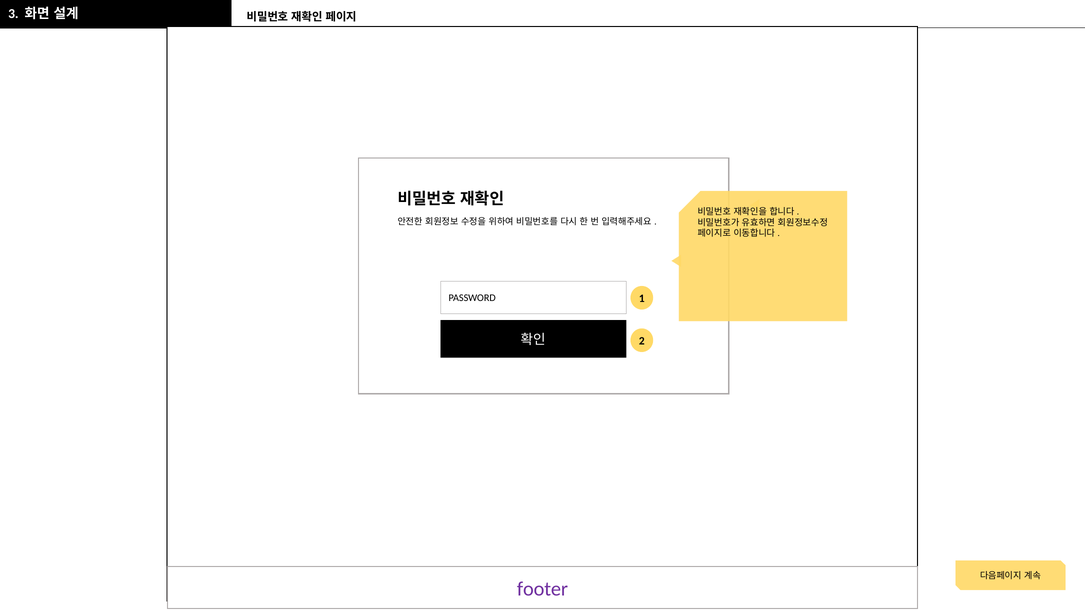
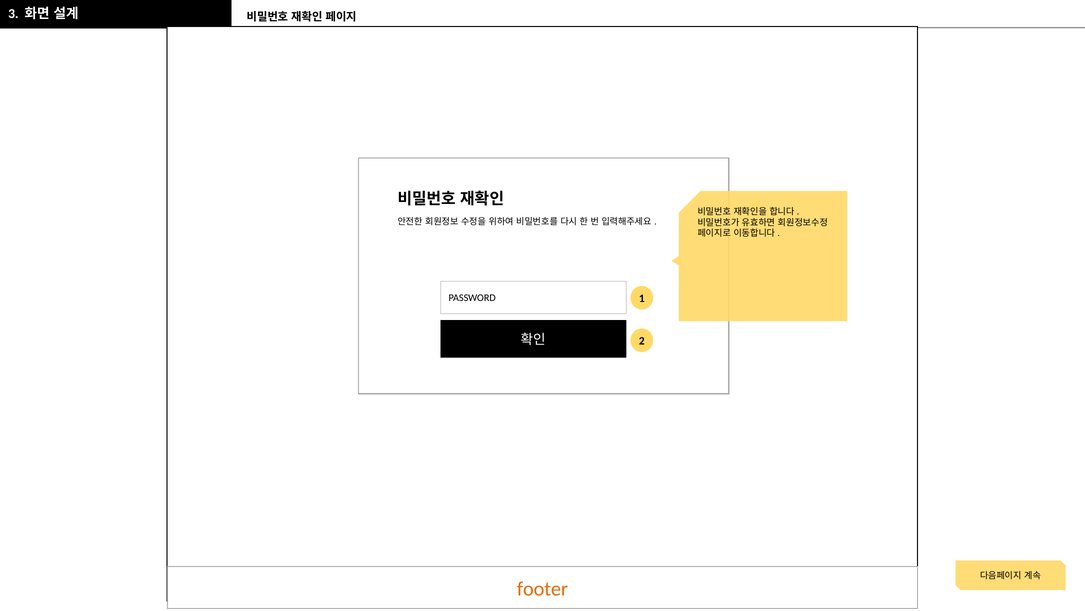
footer colour: purple -> orange
